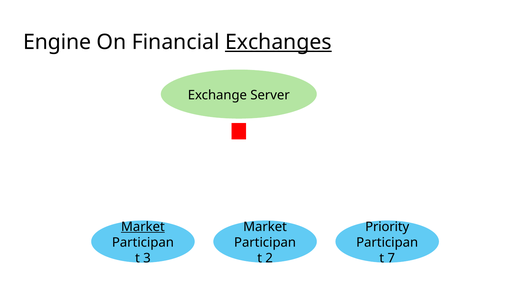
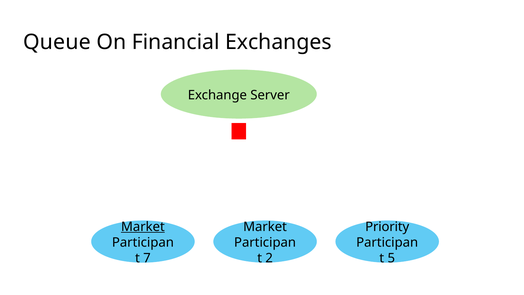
Engine: Engine -> Queue
Exchanges underline: present -> none
3: 3 -> 7
7: 7 -> 5
